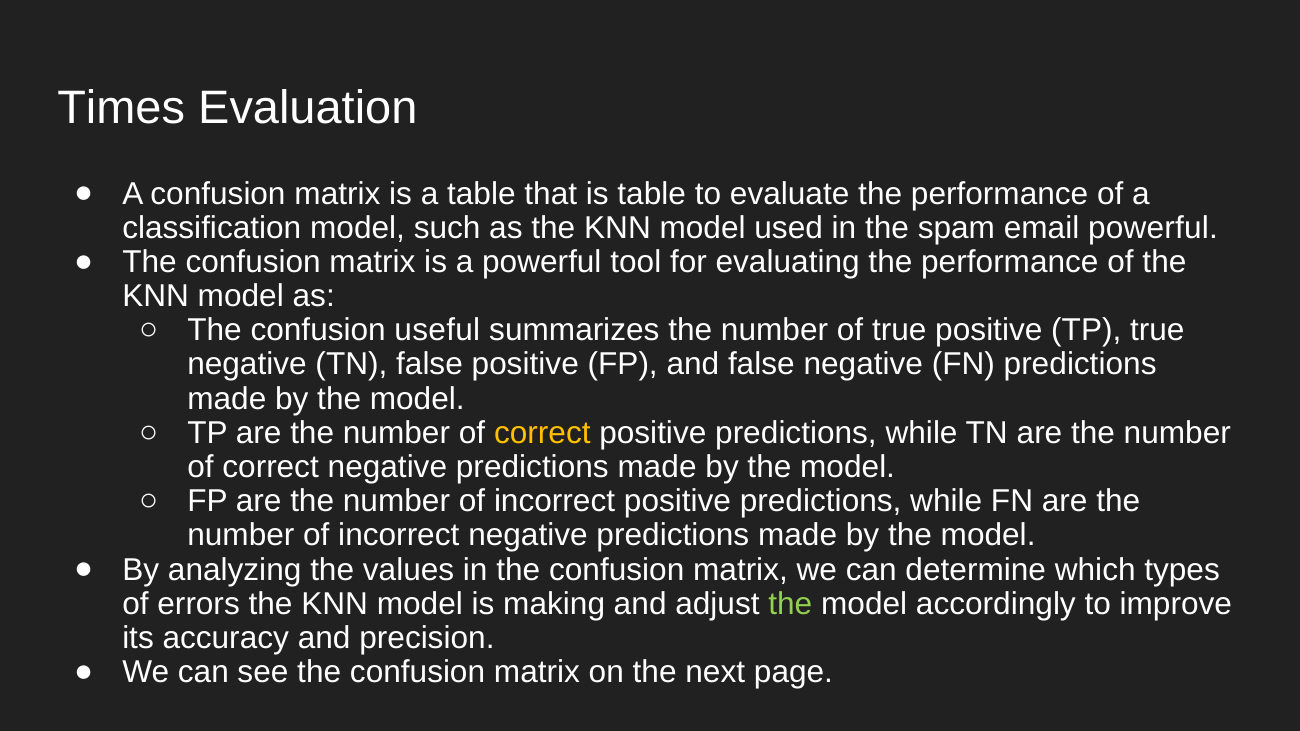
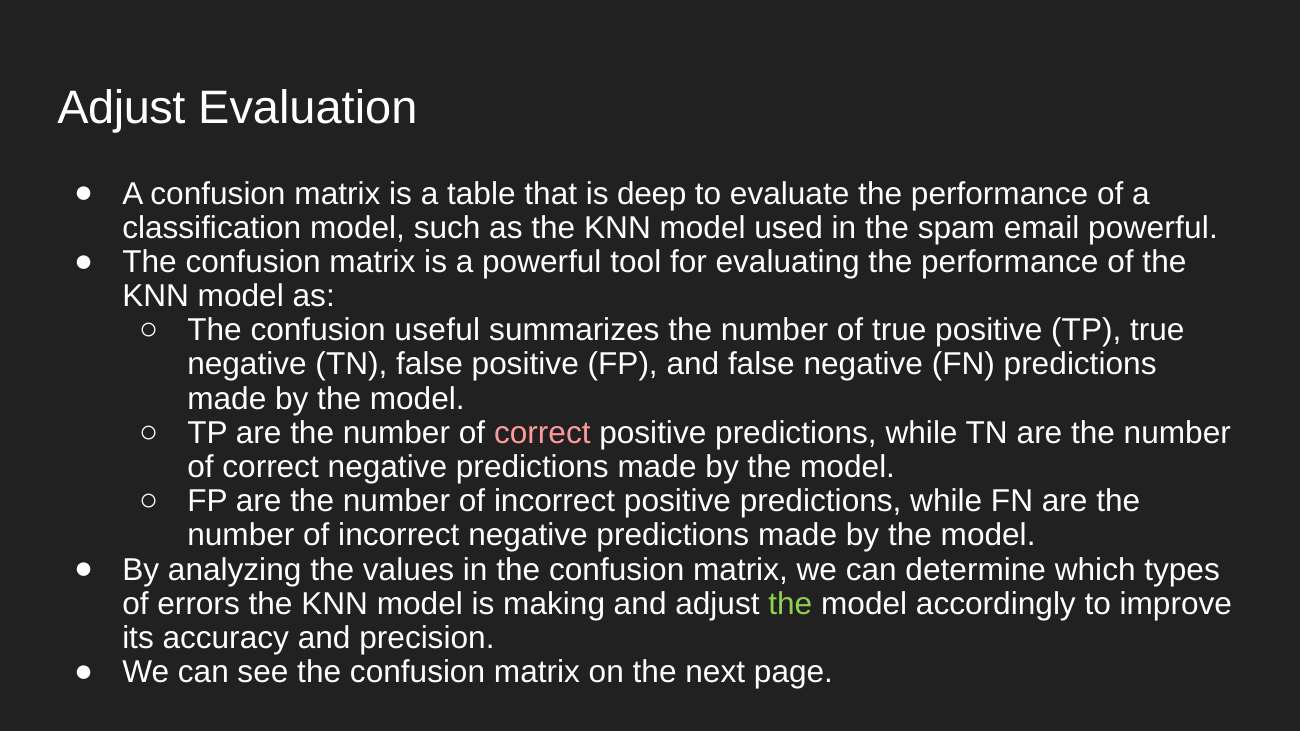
Times at (121, 108): Times -> Adjust
is table: table -> deep
correct at (542, 433) colour: yellow -> pink
